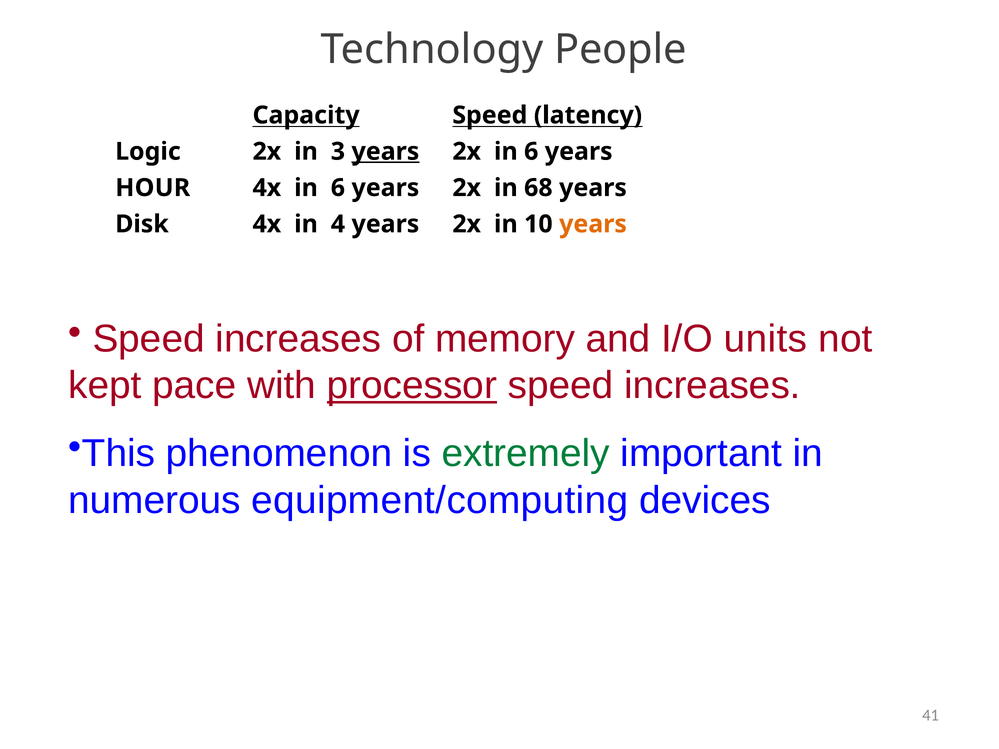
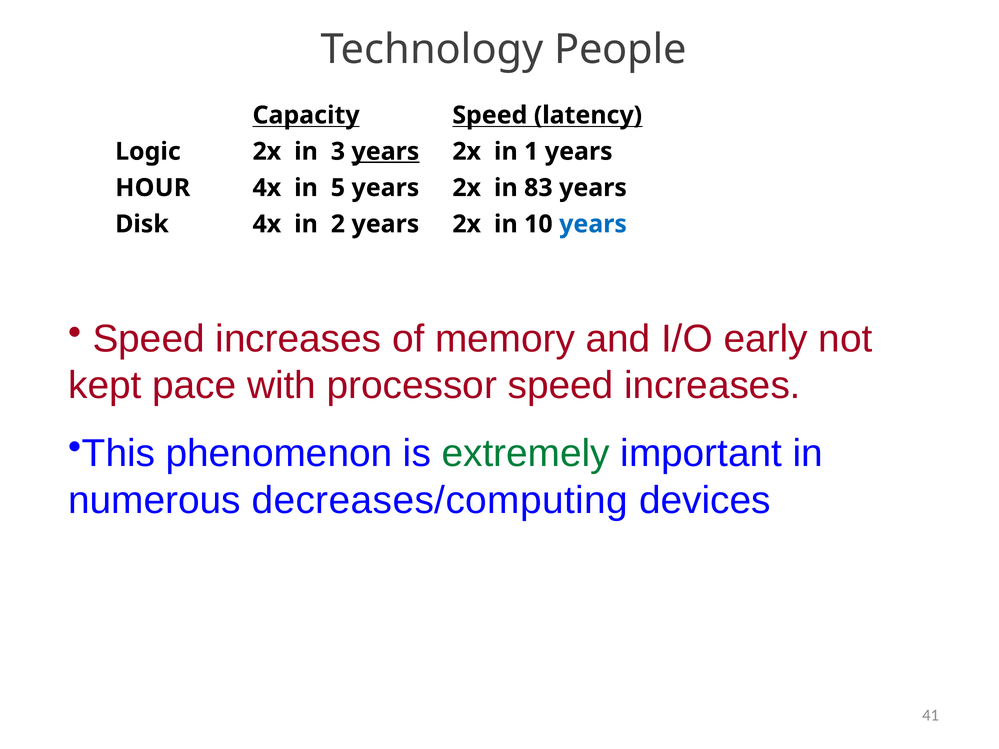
2x in 6: 6 -> 1
4x in 6: 6 -> 5
68: 68 -> 83
4: 4 -> 2
years at (593, 224) colour: orange -> blue
units: units -> early
processor underline: present -> none
equipment/computing: equipment/computing -> decreases/computing
